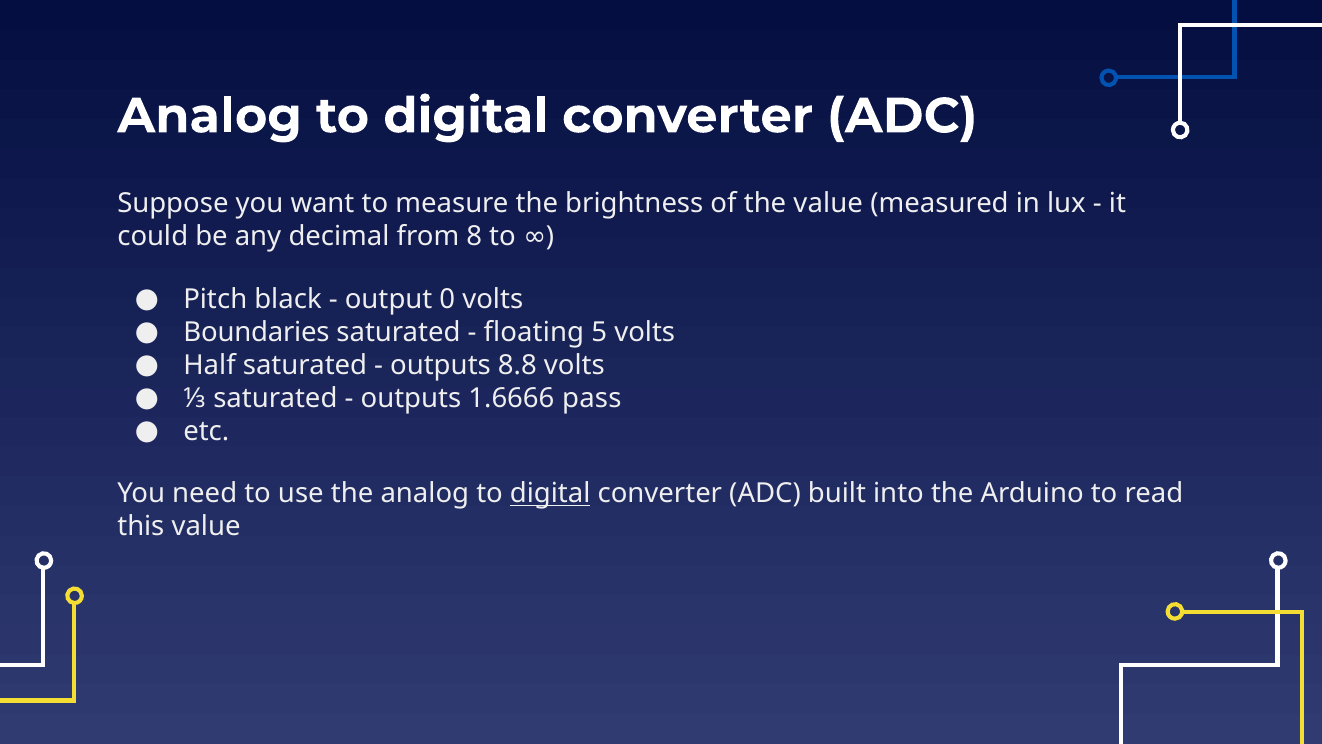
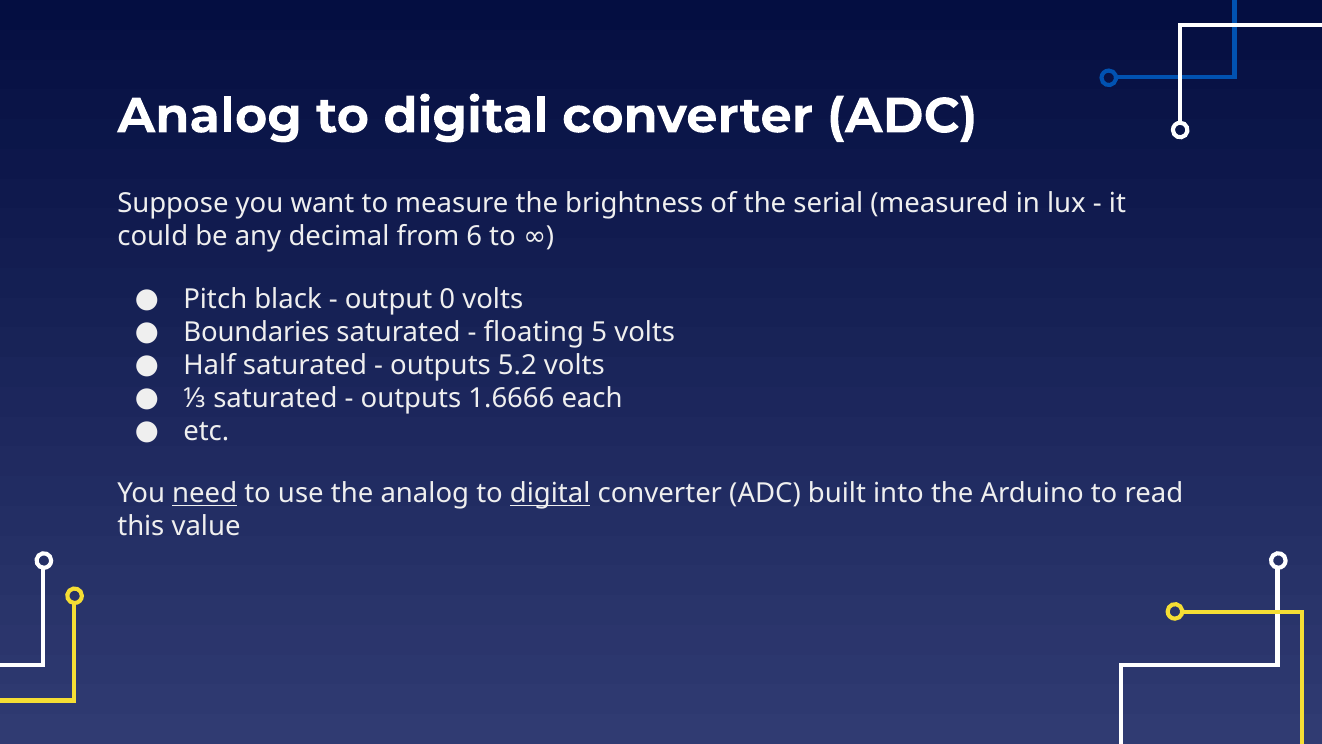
the value: value -> serial
8: 8 -> 6
8.8: 8.8 -> 5.2
pass: pass -> each
need underline: none -> present
